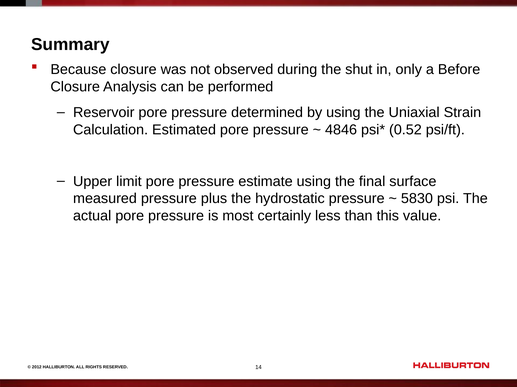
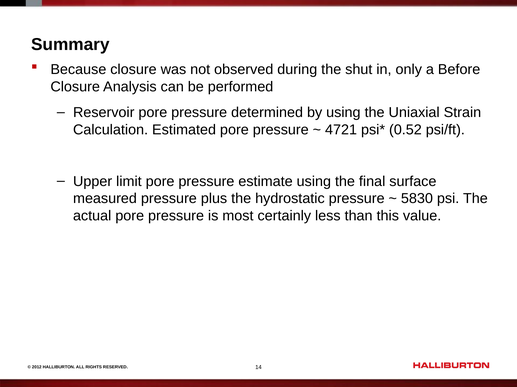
4846: 4846 -> 4721
